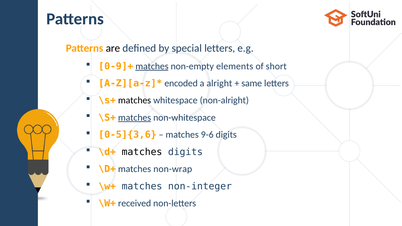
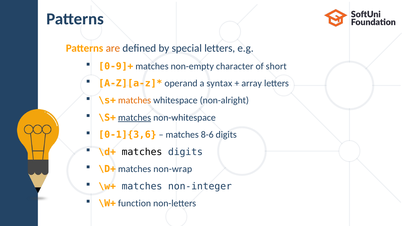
are colour: black -> orange
matches at (152, 66) underline: present -> none
elements: elements -> character
encoded: encoded -> operand
alright: alright -> syntax
same: same -> array
matches at (135, 101) colour: black -> orange
0-5]{3,6: 0-5]{3,6 -> 0-1]{3,6
9-6: 9-6 -> 8-6
received: received -> function
